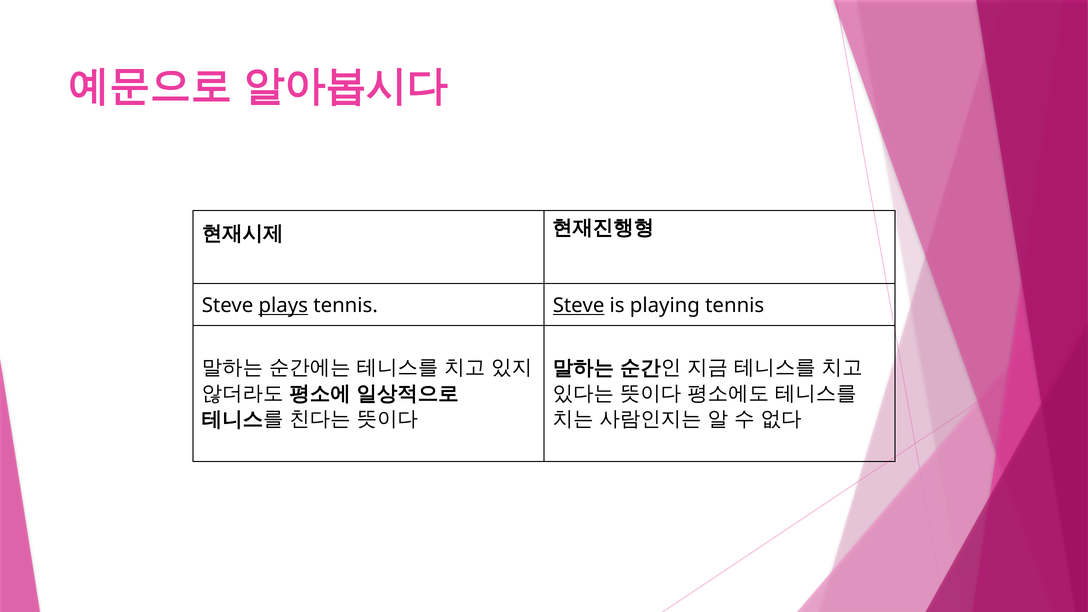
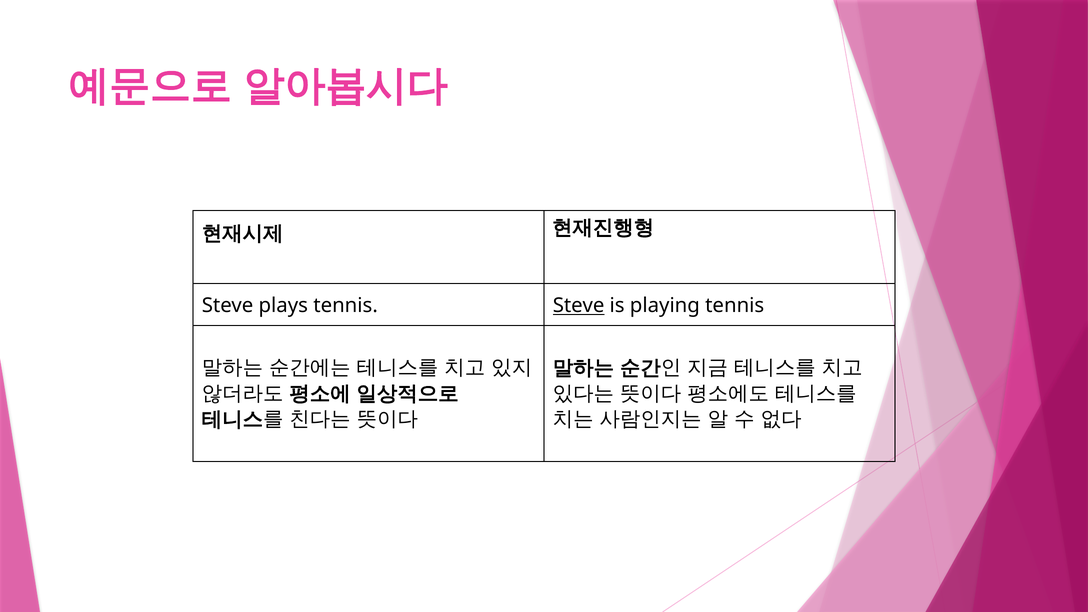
plays underline: present -> none
